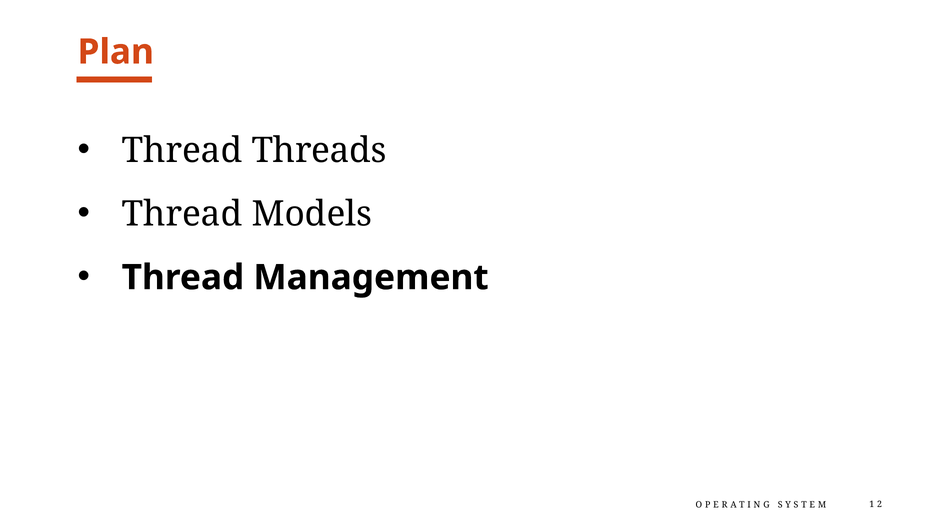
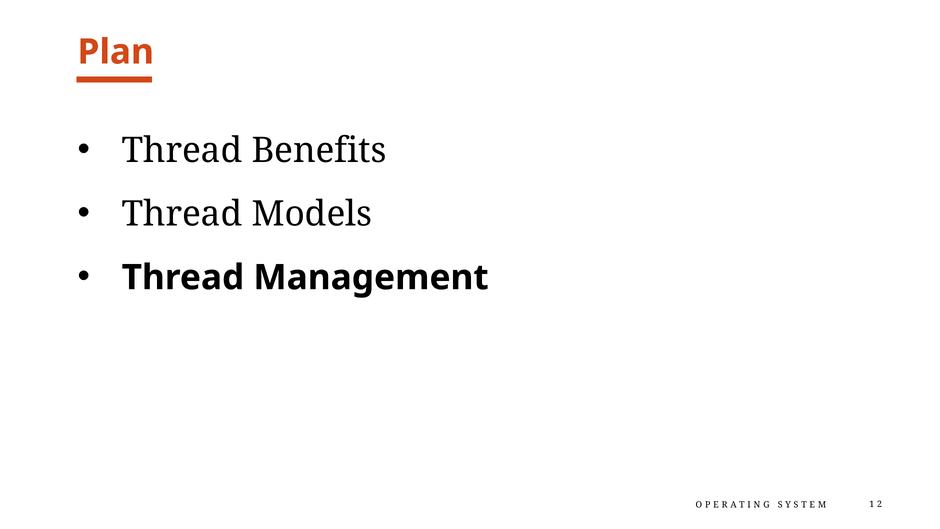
Threads: Threads -> Benefits
